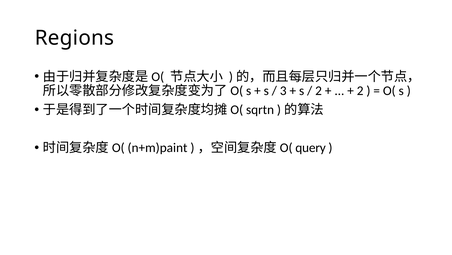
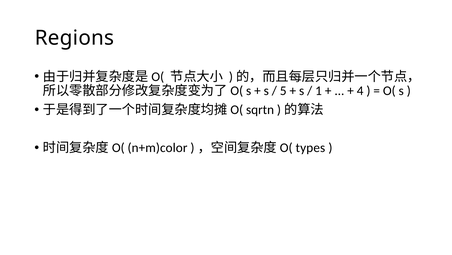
3: 3 -> 5
2 at (319, 91): 2 -> 1
2 at (360, 91): 2 -> 4
n+m)paint: n+m)paint -> n+m)color
query: query -> types
